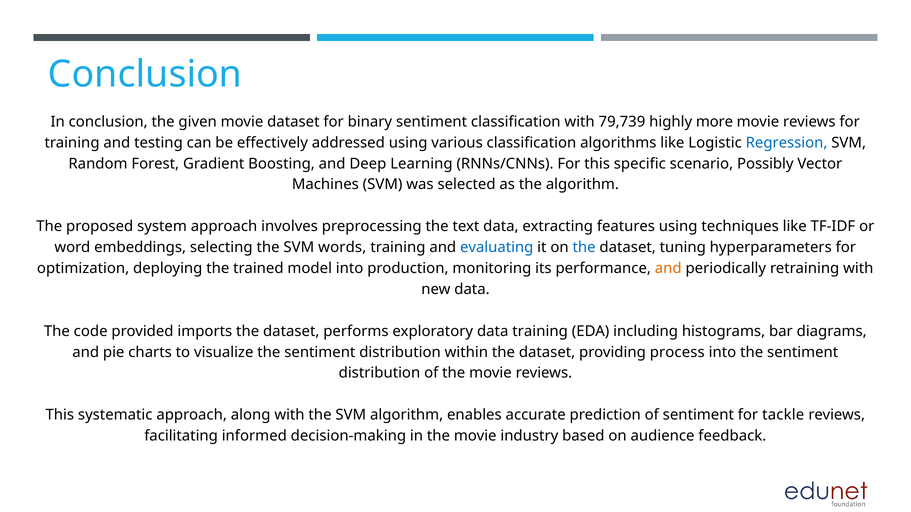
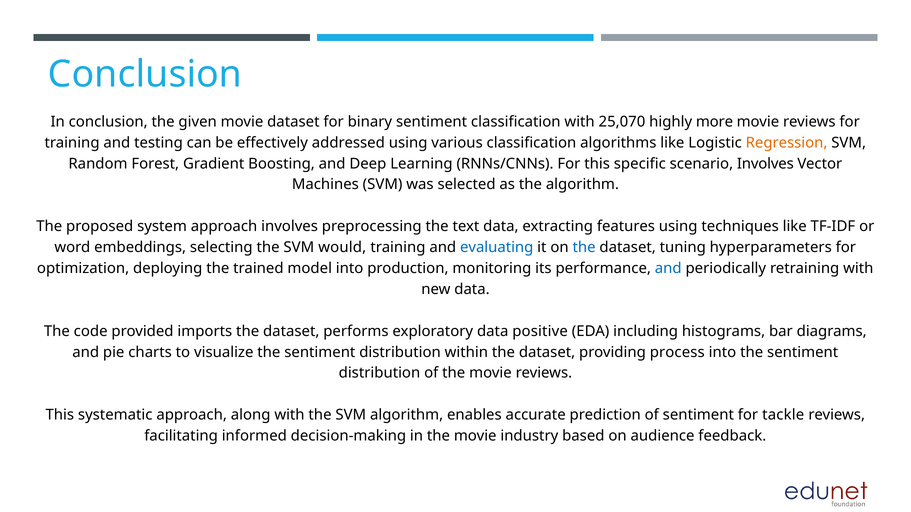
79,739: 79,739 -> 25,070
Regression colour: blue -> orange
scenario Possibly: Possibly -> Involves
words: words -> would
and at (668, 269) colour: orange -> blue
data training: training -> positive
